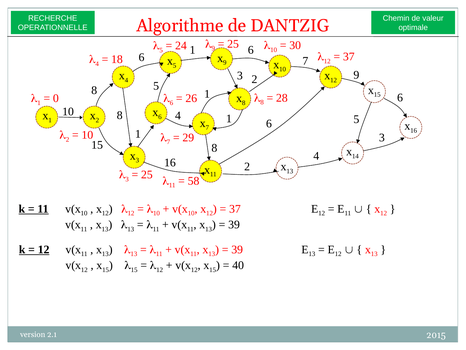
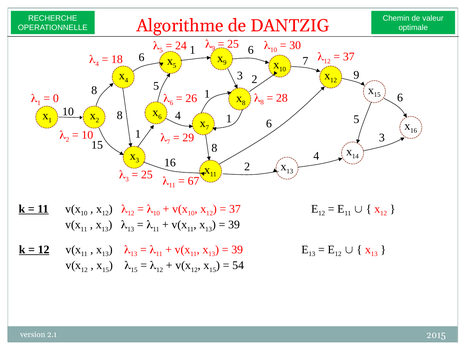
58: 58 -> 67
40: 40 -> 54
